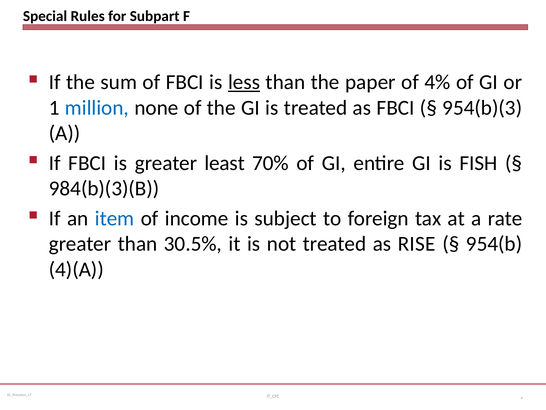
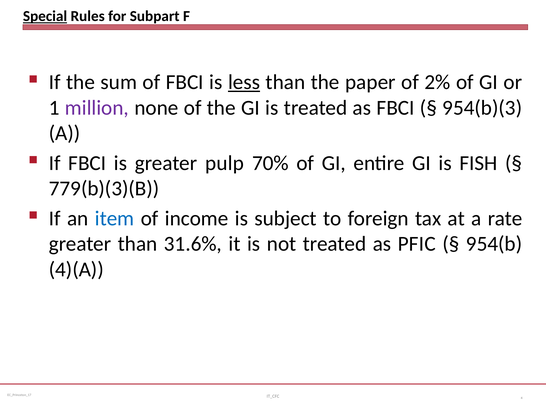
Special underline: none -> present
4%: 4% -> 2%
million colour: blue -> purple
least: least -> pulp
984(b)(3)(B: 984(b)(3)(B -> 779(b)(3)(B
30.5%: 30.5% -> 31.6%
RISE: RISE -> PFIC
